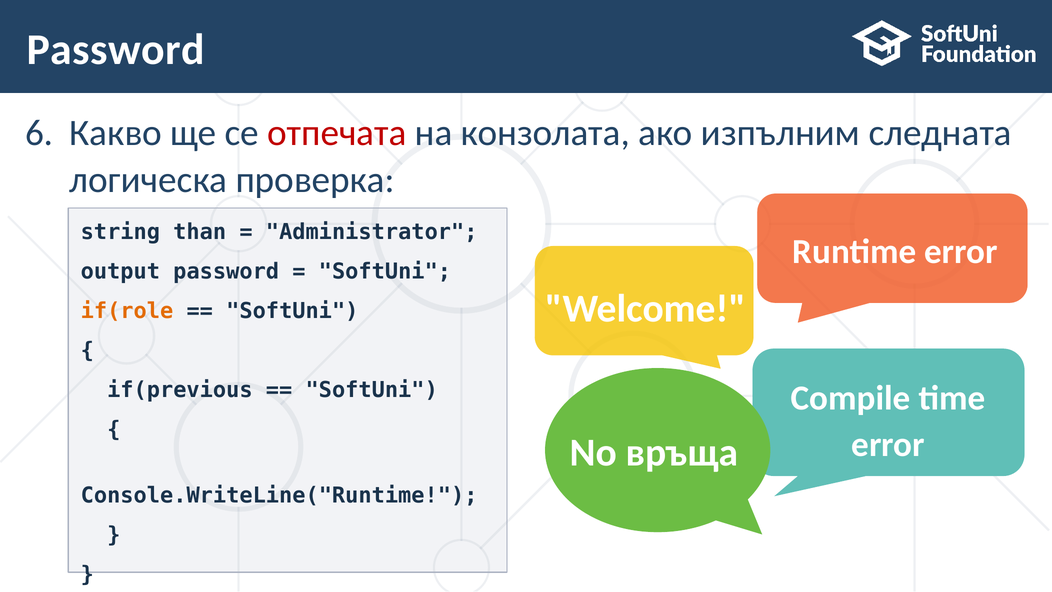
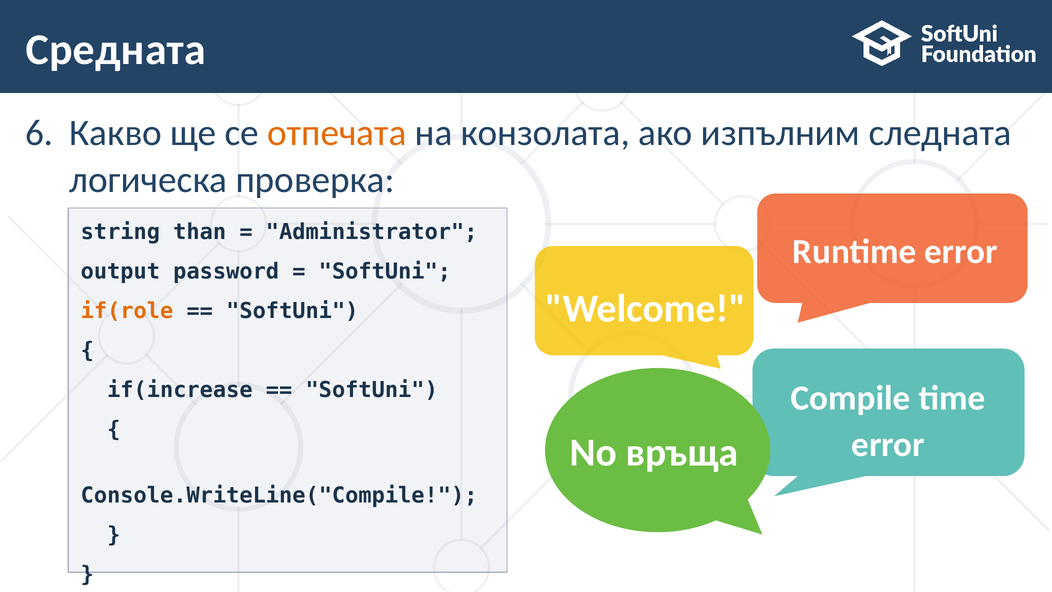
Password at (116, 50): Password -> Средната
отпечата colour: red -> orange
if(previous: if(previous -> if(increase
Console.WriteLine("Runtime: Console.WriteLine("Runtime -> Console.WriteLine("Compile
